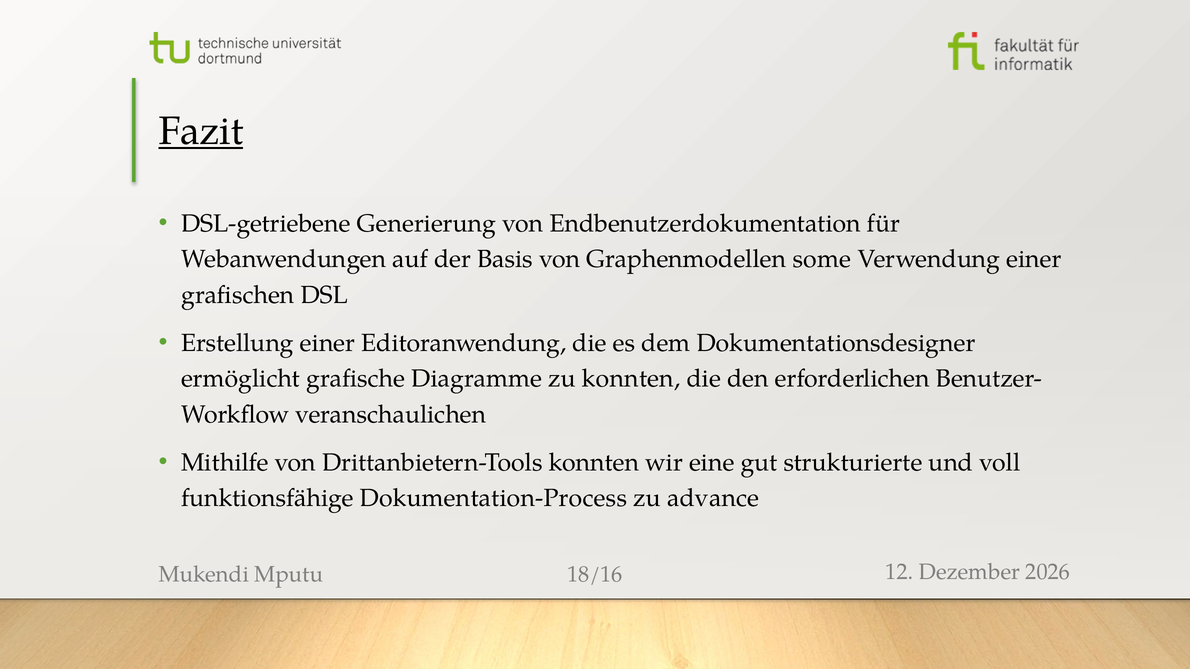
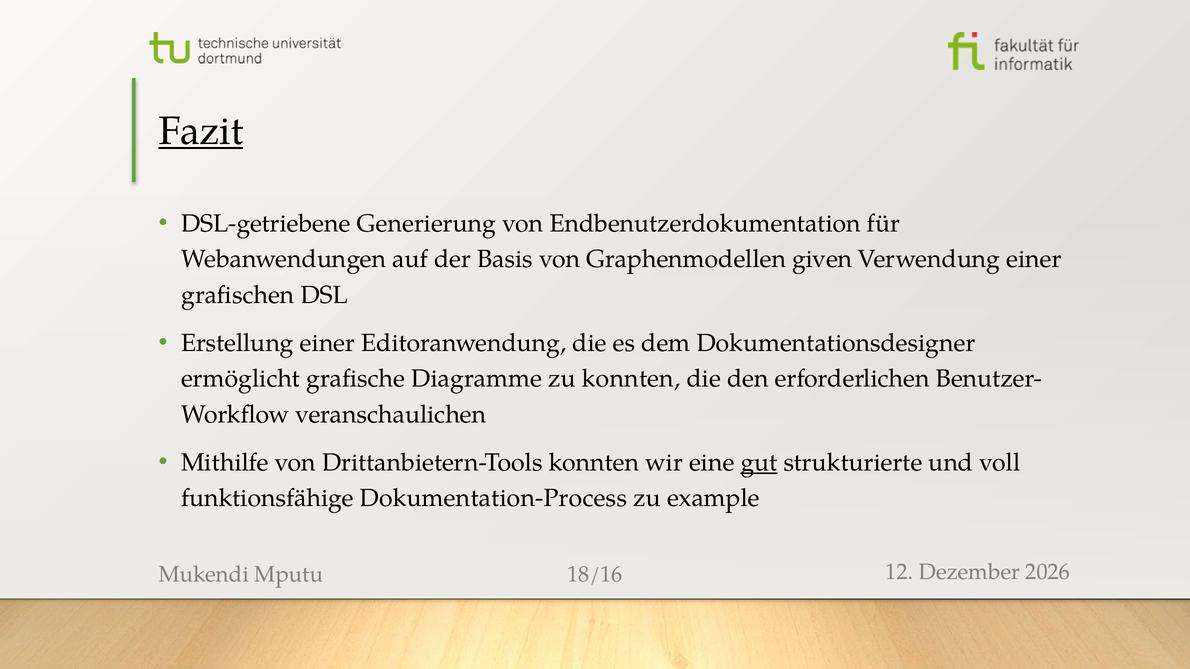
some: some -> given
gut underline: none -> present
advance: advance -> example
